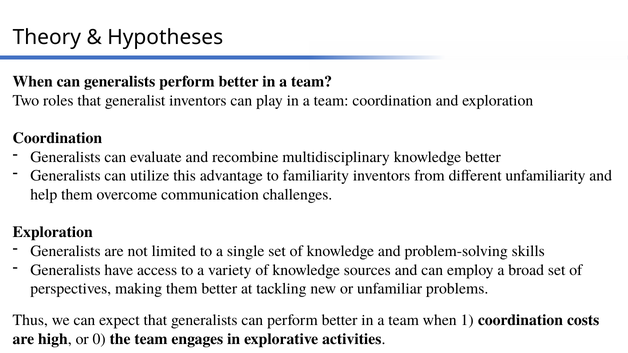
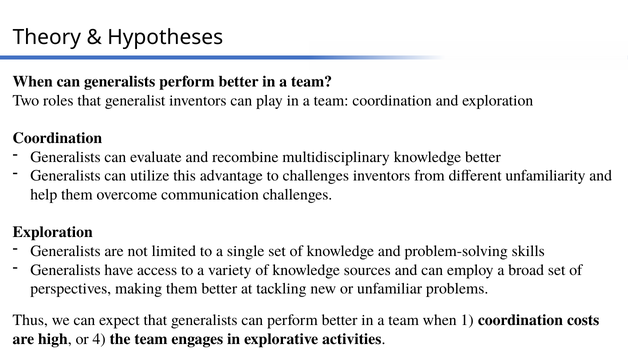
to familiarity: familiarity -> challenges
0: 0 -> 4
